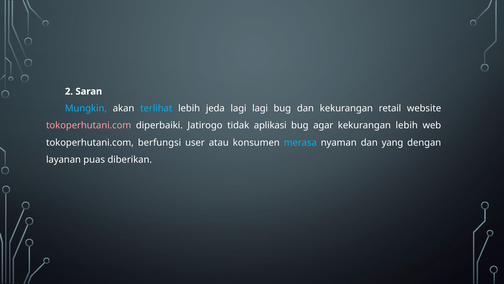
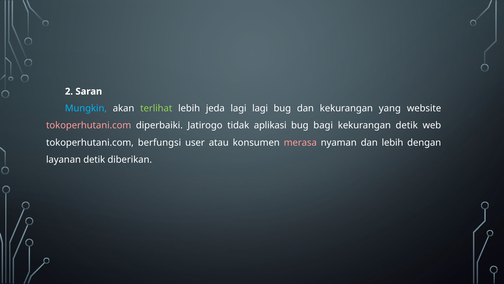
terlihat colour: light blue -> light green
retail: retail -> yang
agar: agar -> bagi
kekurangan lebih: lebih -> detik
merasa colour: light blue -> pink
dan yang: yang -> lebih
layanan puas: puas -> detik
